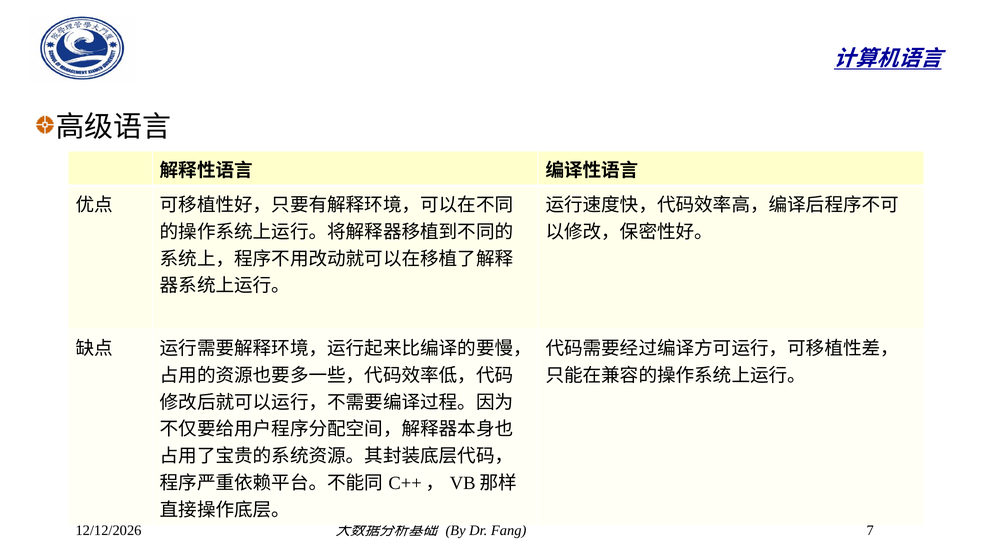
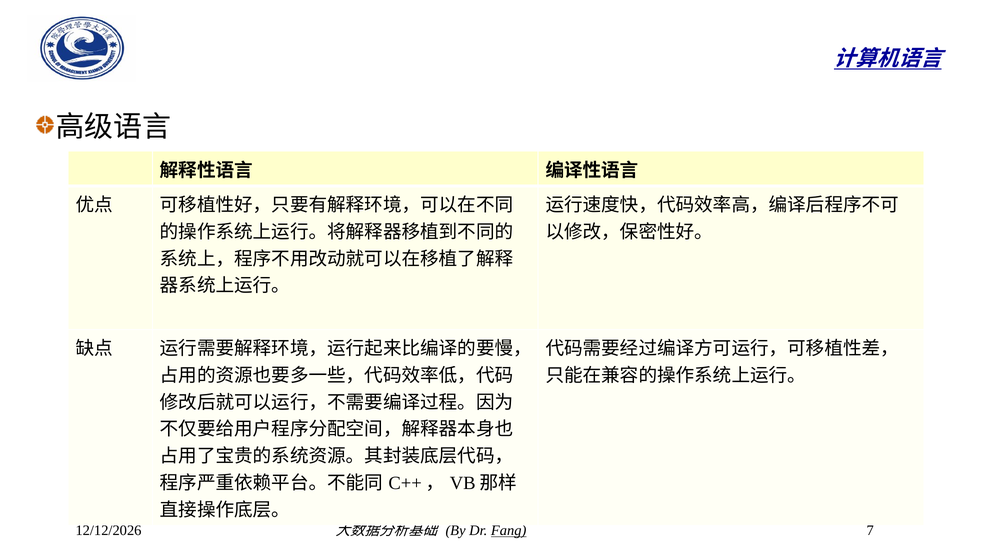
Fang underline: none -> present
